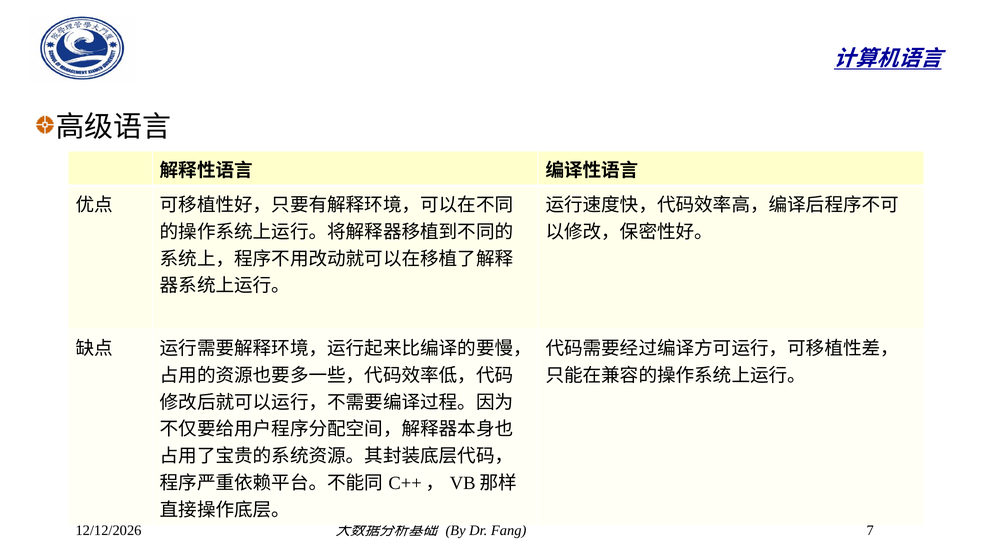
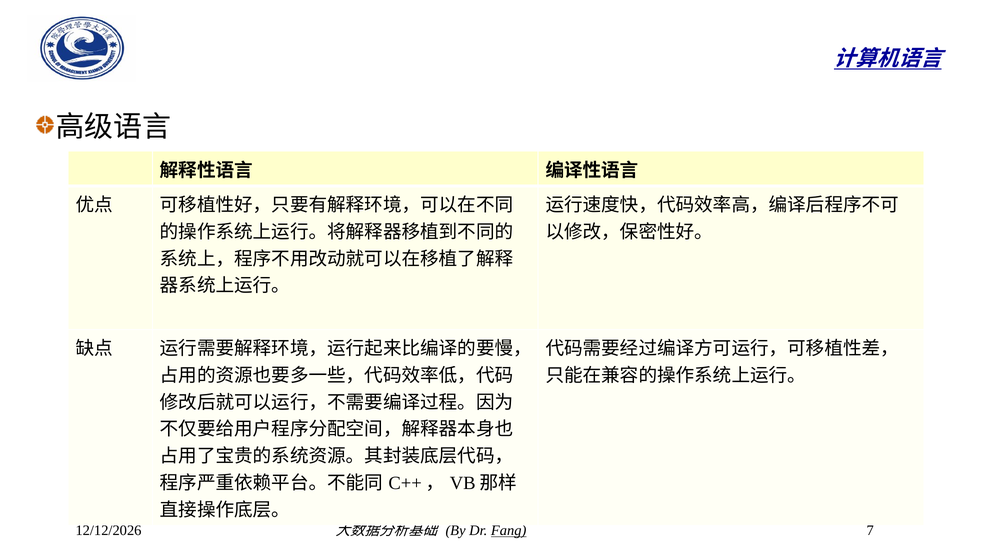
Fang underline: none -> present
